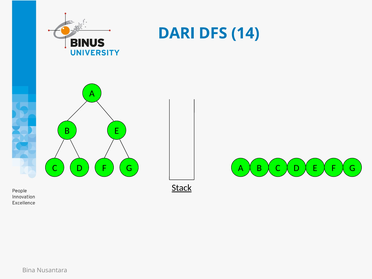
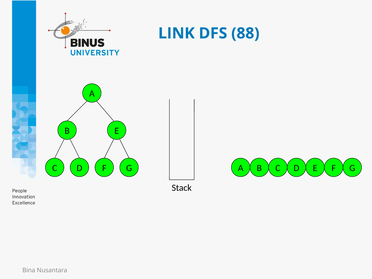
DARI: DARI -> LINK
14: 14 -> 88
Stack underline: present -> none
